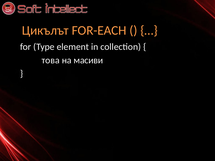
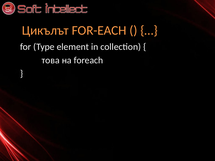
масиви: масиви -> foreach
